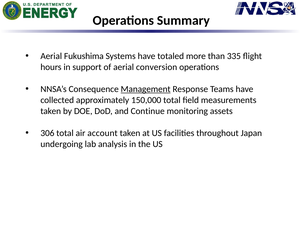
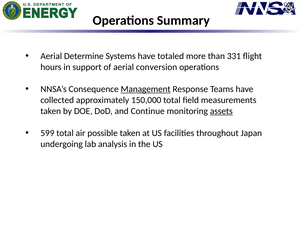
Fukushima: Fukushima -> Determine
335: 335 -> 331
assets underline: none -> present
306: 306 -> 599
account: account -> possible
